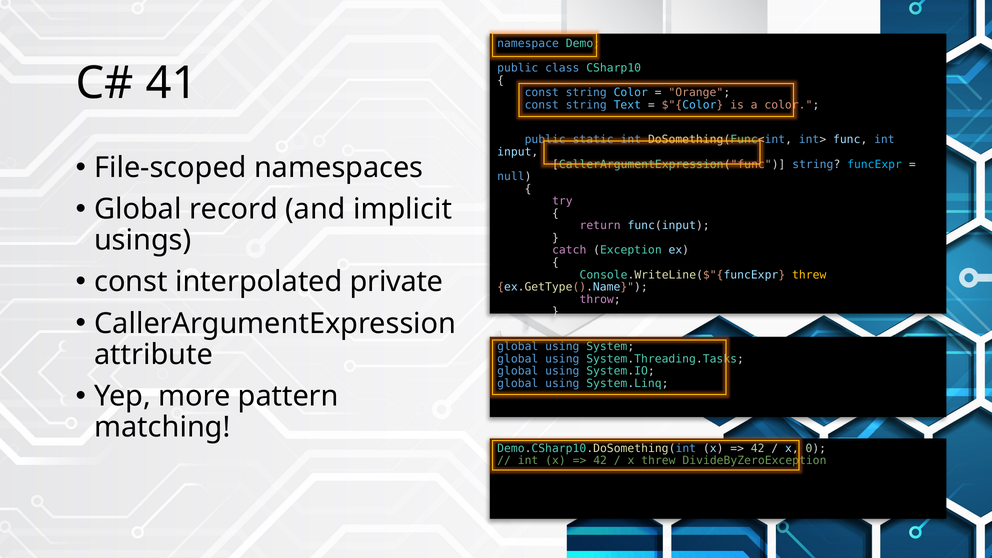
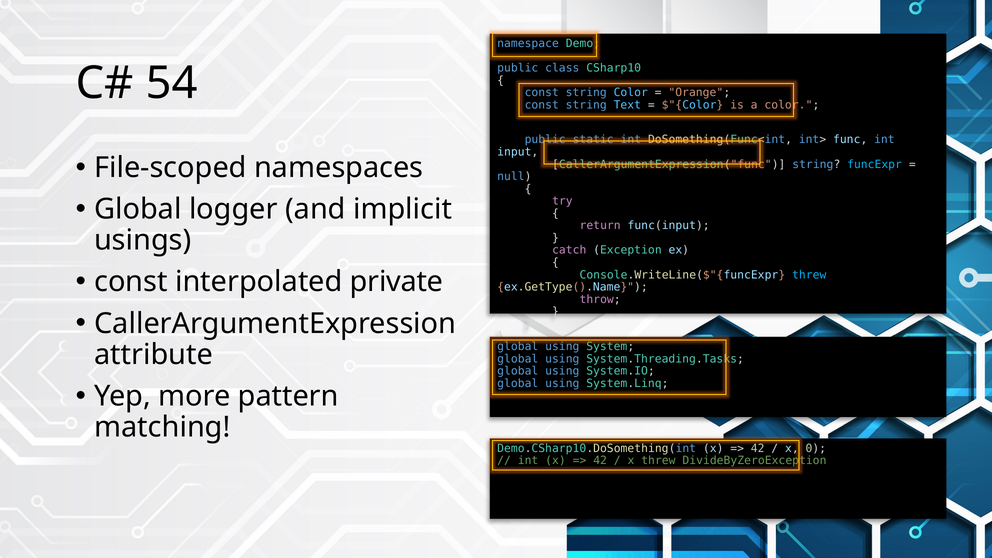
41: 41 -> 54
record: record -> logger
threw at (809, 275) colour: yellow -> light blue
